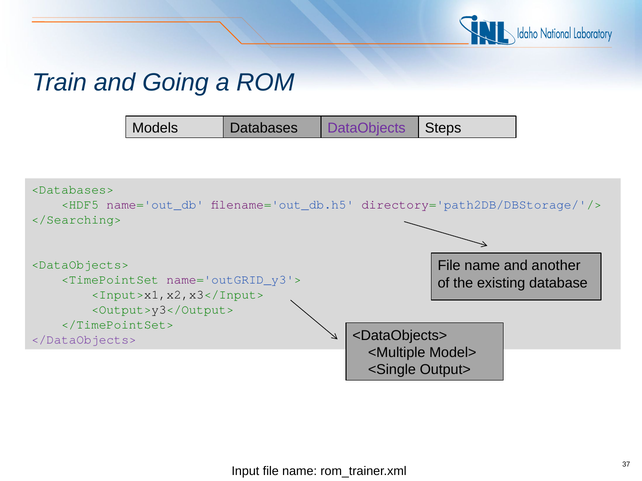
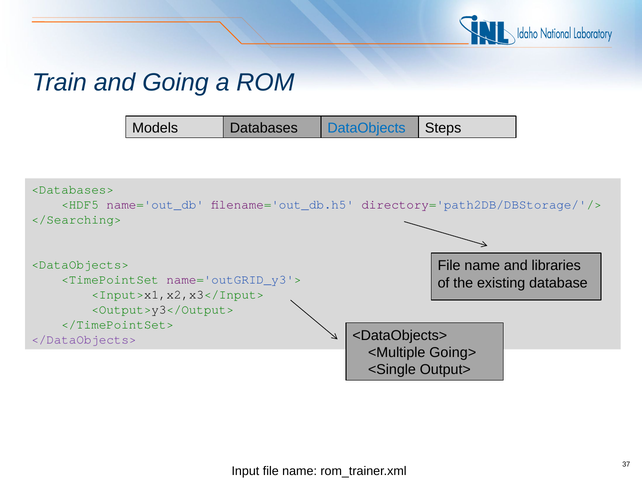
DataObjects colour: purple -> blue
another: another -> libraries
Model>: Model> -> Going>
